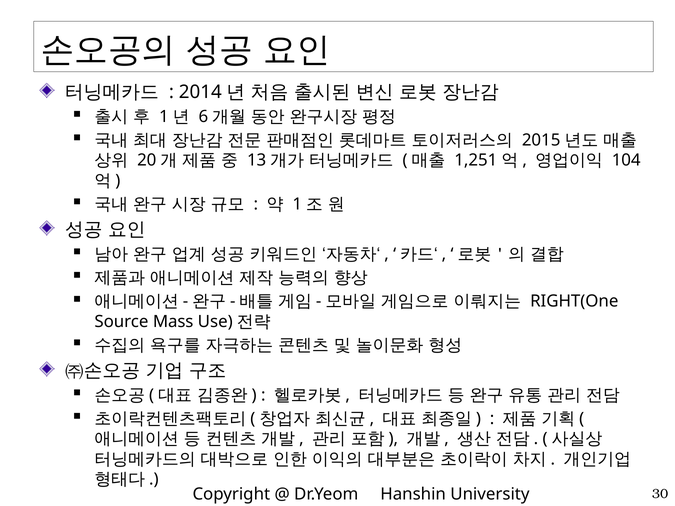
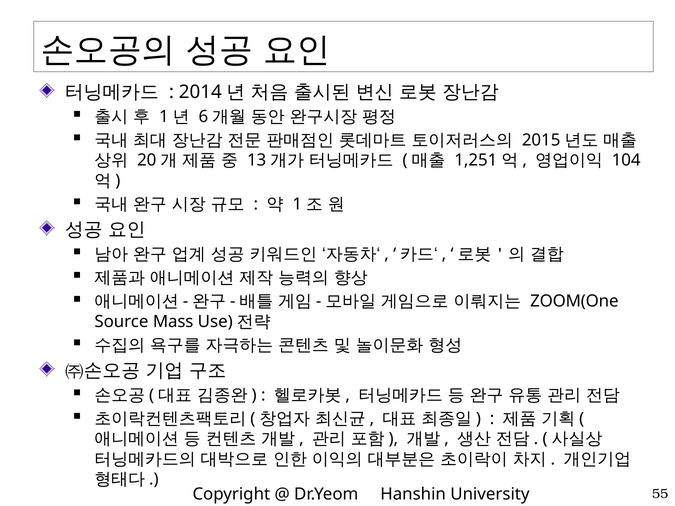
RIGHT(One: RIGHT(One -> ZOOM(One
30: 30 -> 55
